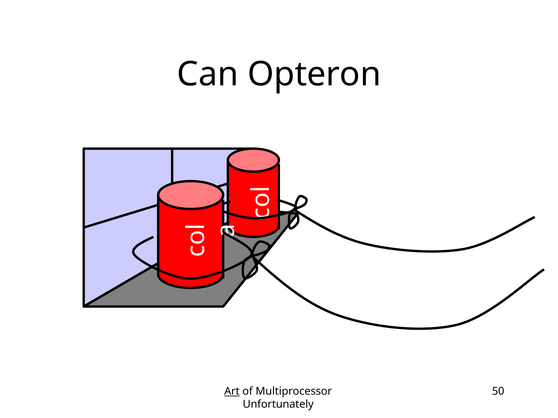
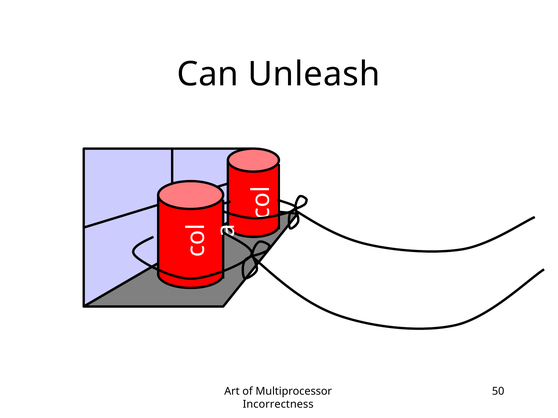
Opteron: Opteron -> Unleash
Art underline: present -> none
Unfortunately: Unfortunately -> Incorrectness
